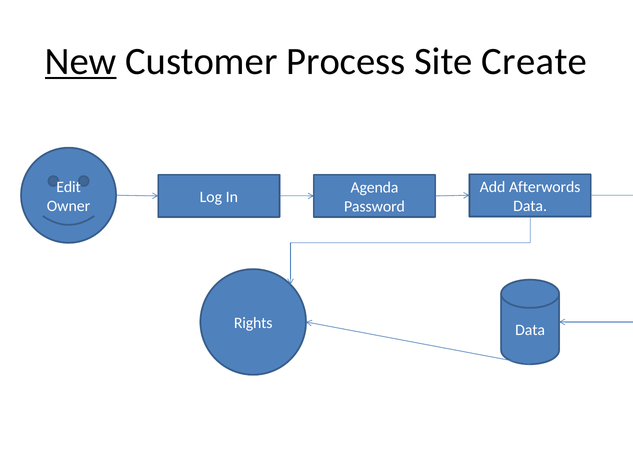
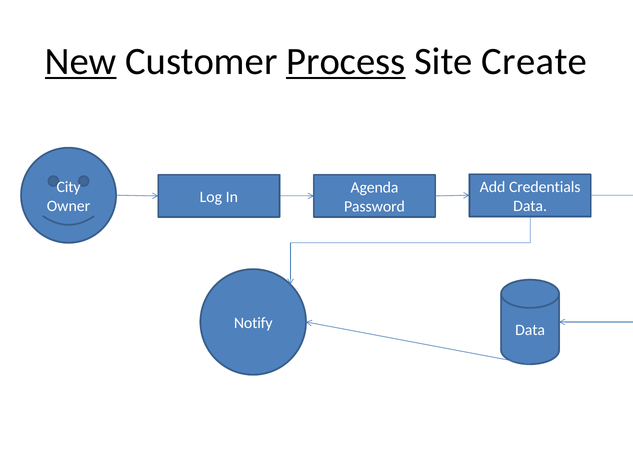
Process underline: none -> present
Edit: Edit -> City
Afterwords: Afterwords -> Credentials
Rights: Rights -> Notify
